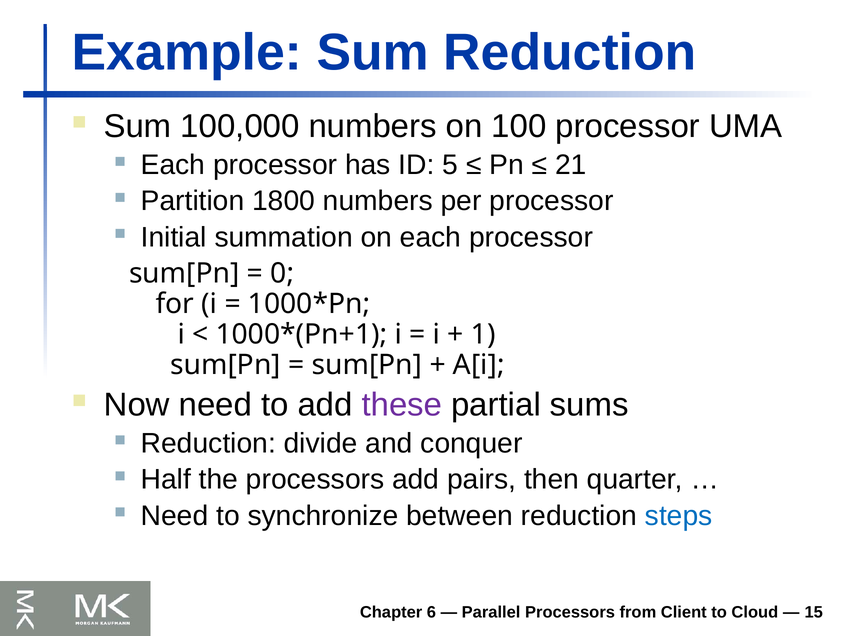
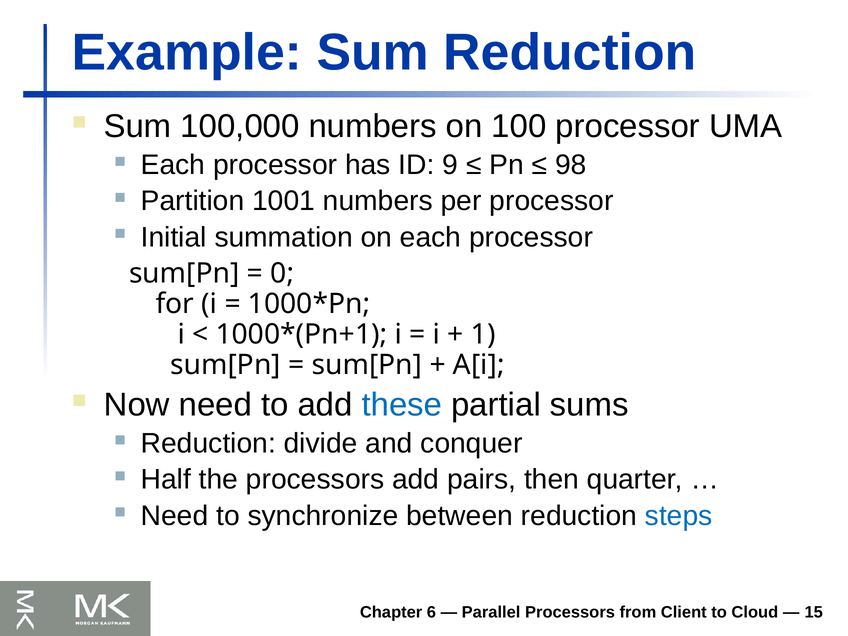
5: 5 -> 9
21: 21 -> 98
1800: 1800 -> 1001
these colour: purple -> blue
